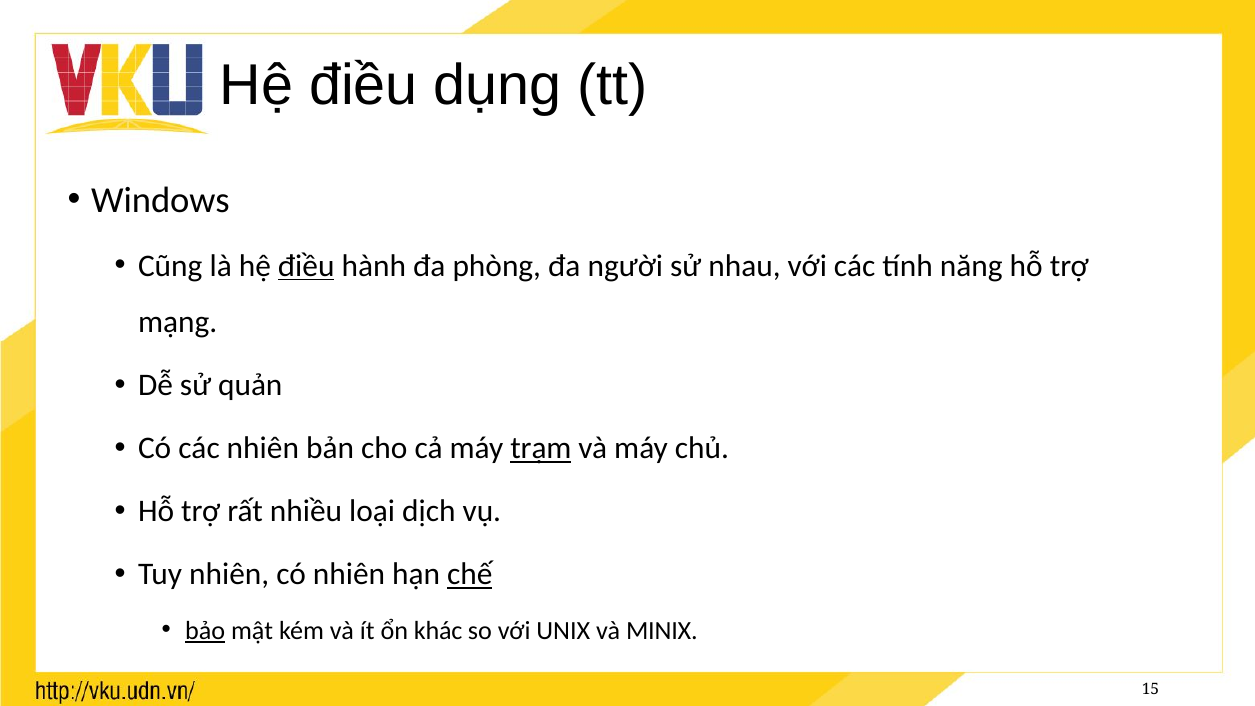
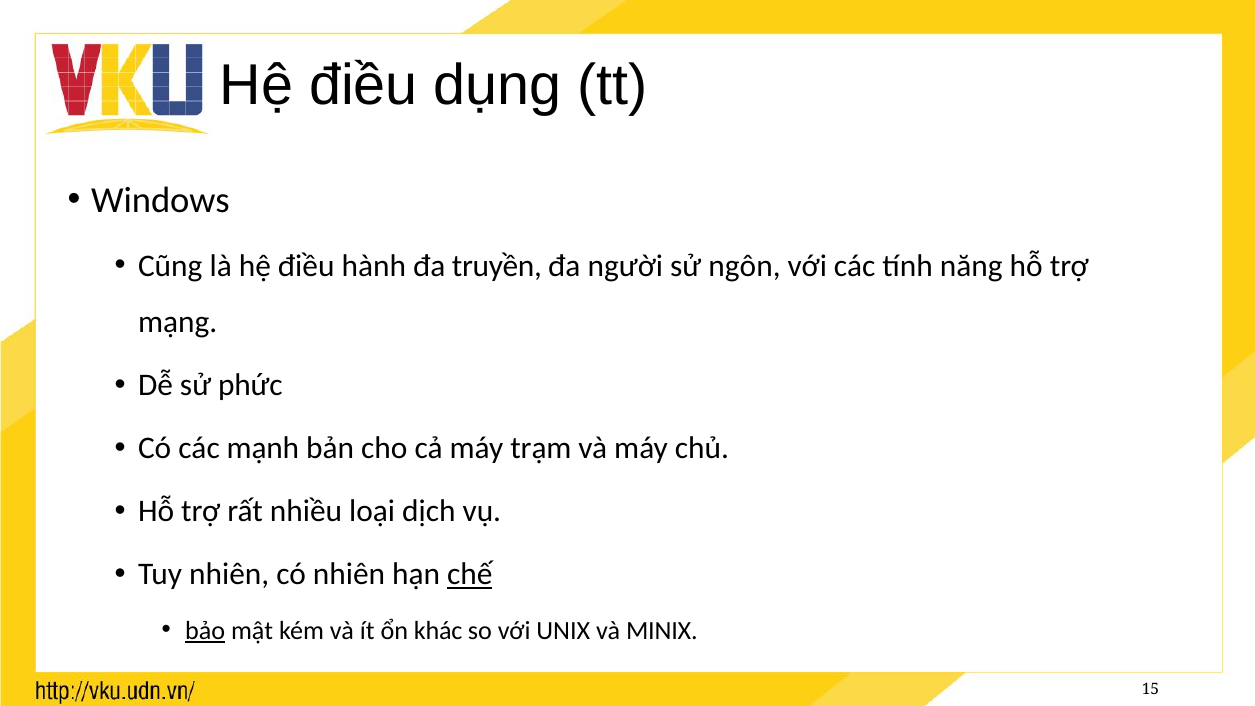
điều at (306, 266) underline: present -> none
phòng: phòng -> truyền
nhau: nhau -> ngôn
quản: quản -> phức
các nhiên: nhiên -> mạnh
trạm underline: present -> none
